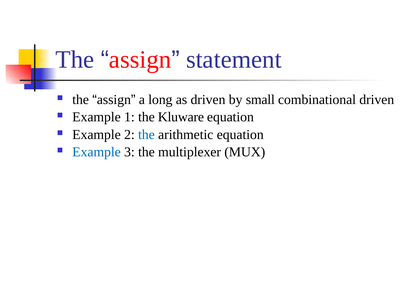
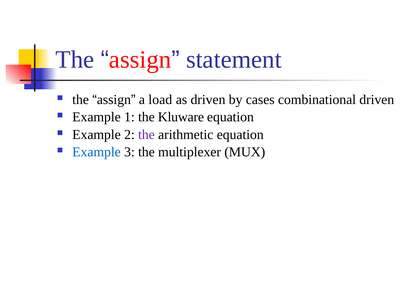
long: long -> load
small: small -> cases
the at (146, 134) colour: blue -> purple
